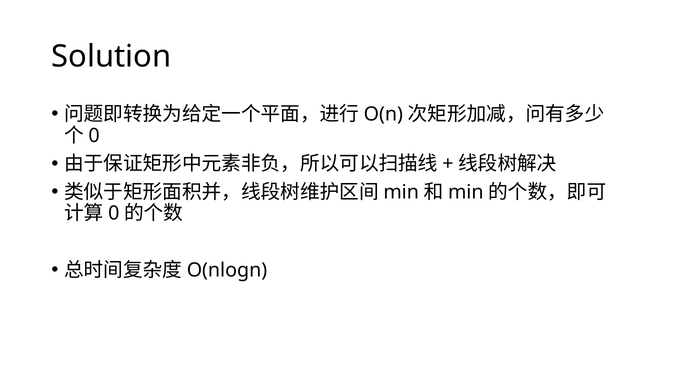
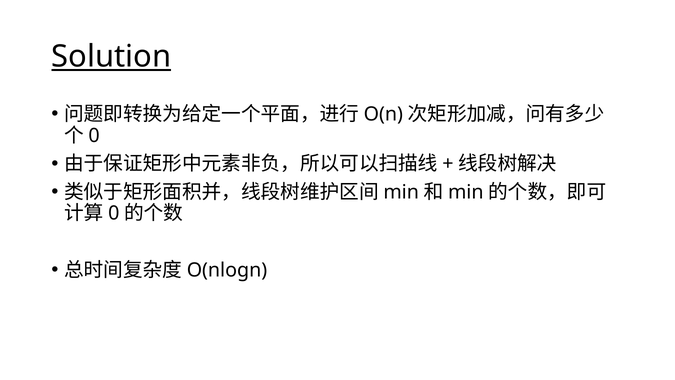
Solution underline: none -> present
